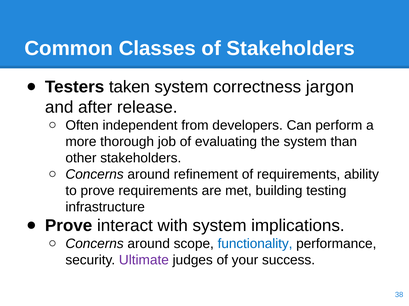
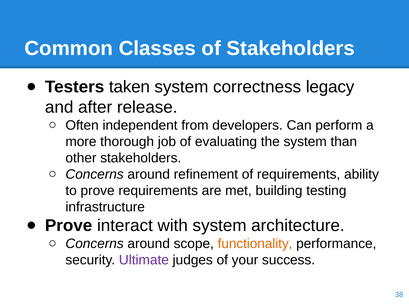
jargon: jargon -> legacy
implications: implications -> architecture
functionality colour: blue -> orange
